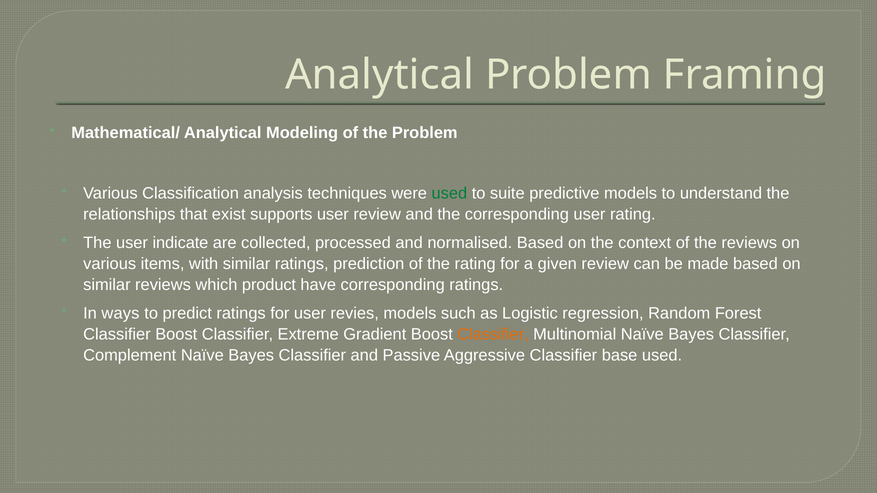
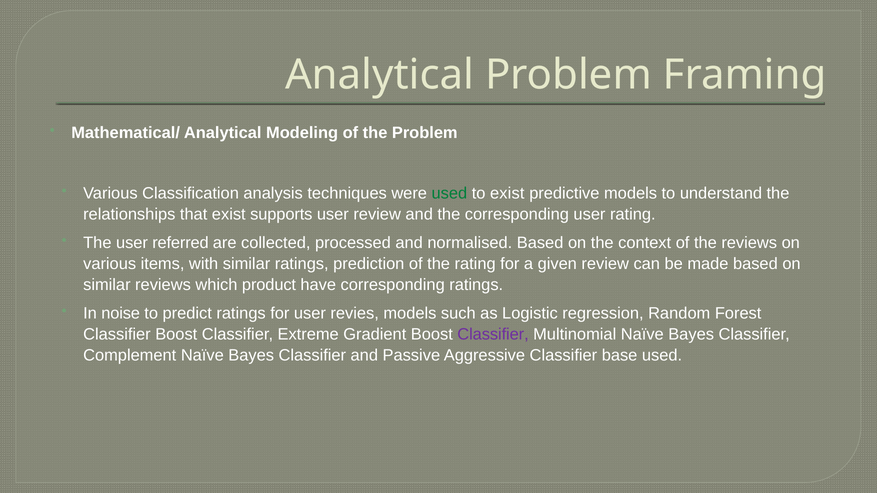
to suite: suite -> exist
indicate: indicate -> referred
ways: ways -> noise
Classifier at (493, 334) colour: orange -> purple
